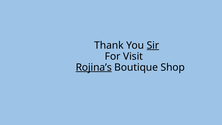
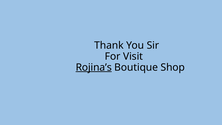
Sir underline: present -> none
